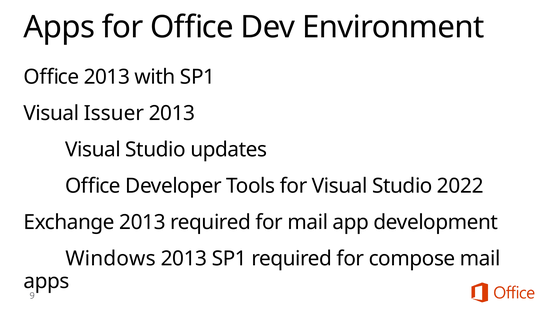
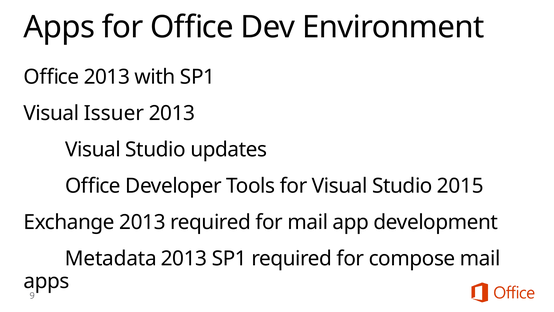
2022: 2022 -> 2015
Windows: Windows -> Metadata
